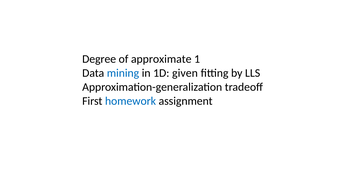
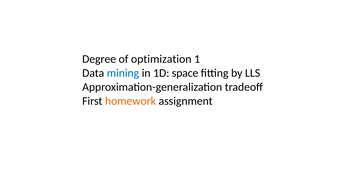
approximate: approximate -> optimization
given: given -> space
homework colour: blue -> orange
